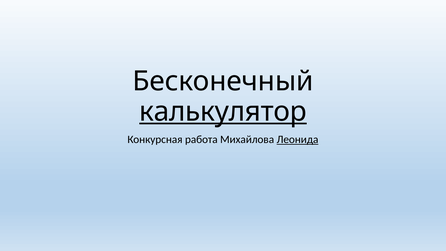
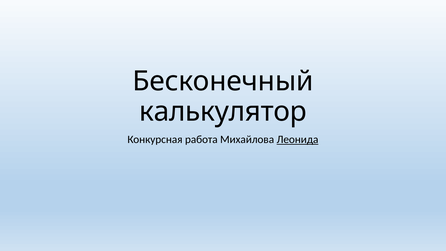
калькулятор underline: present -> none
